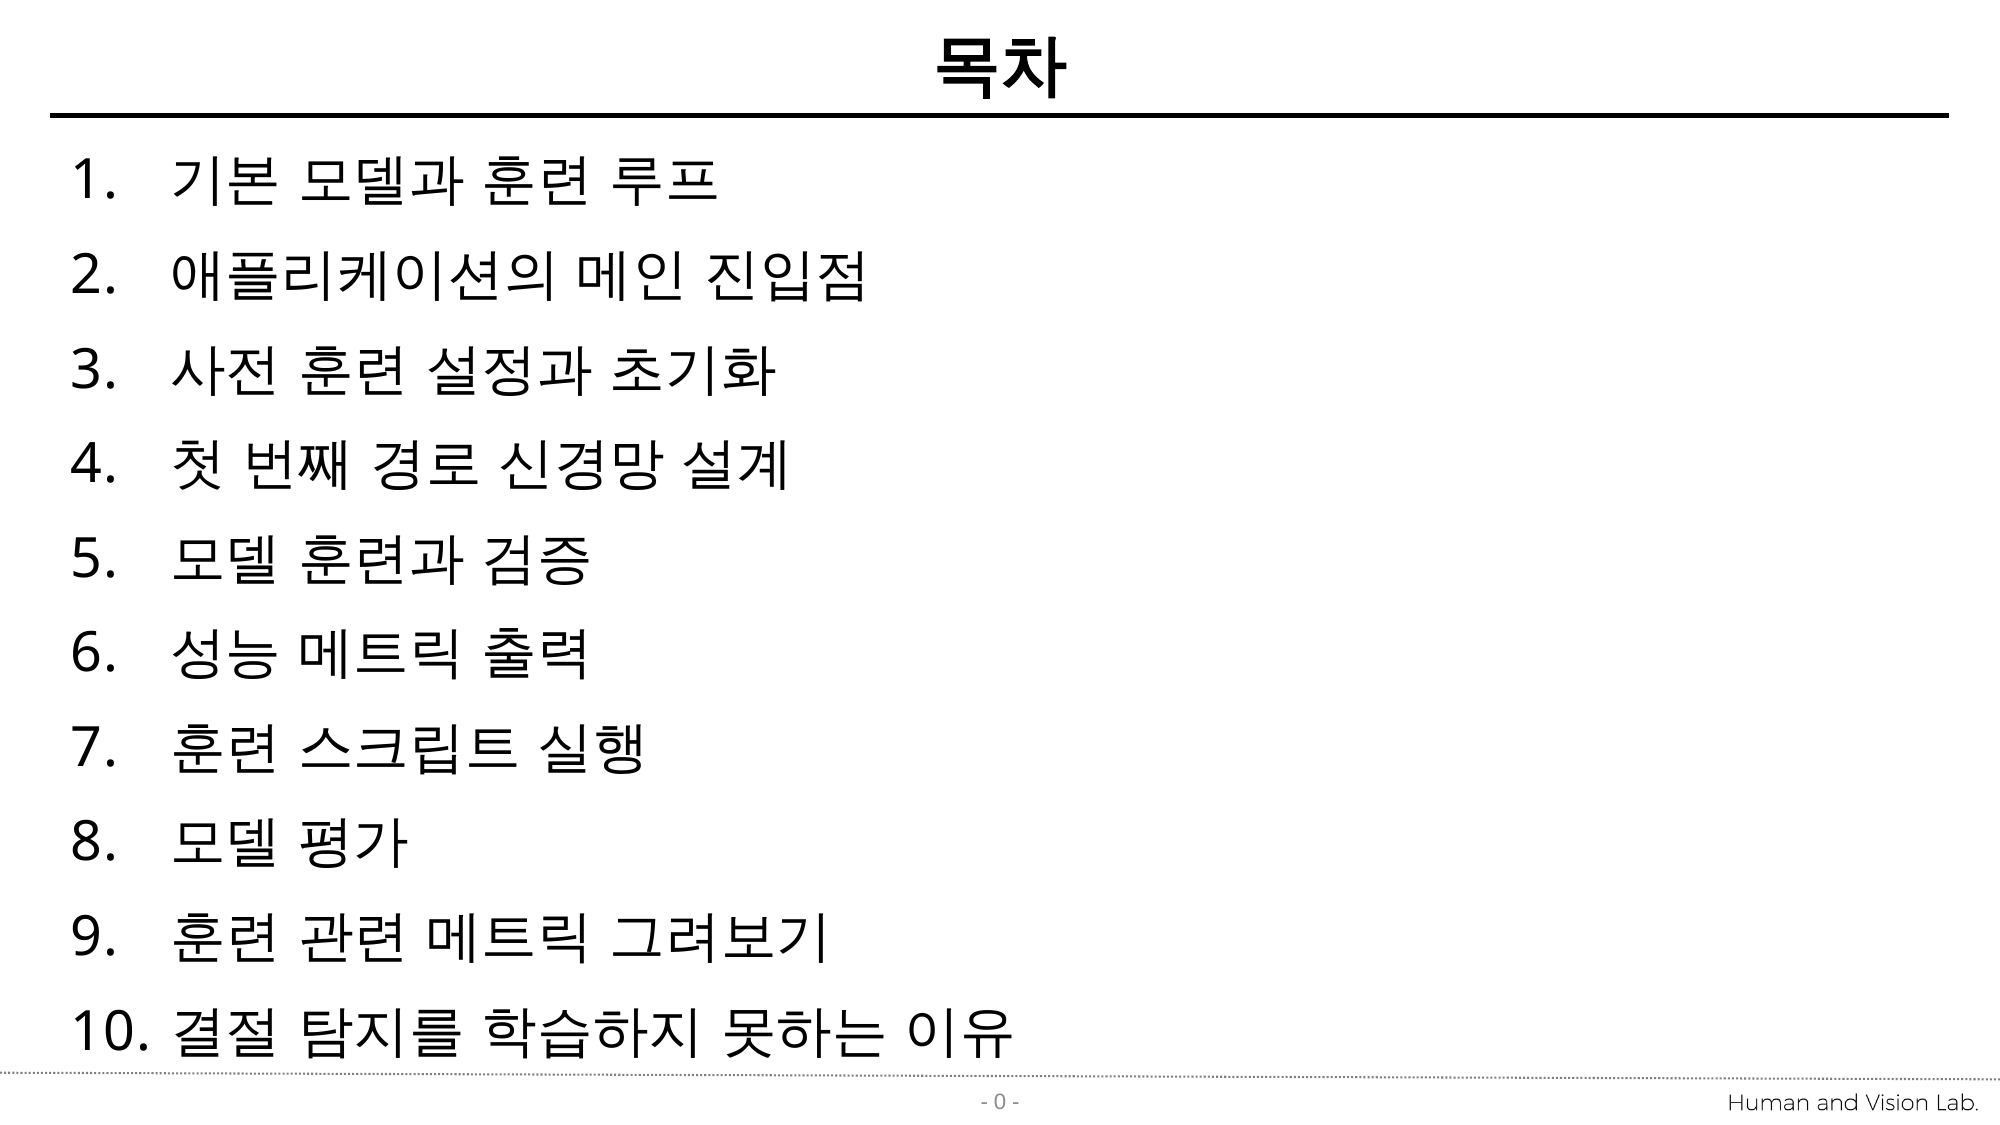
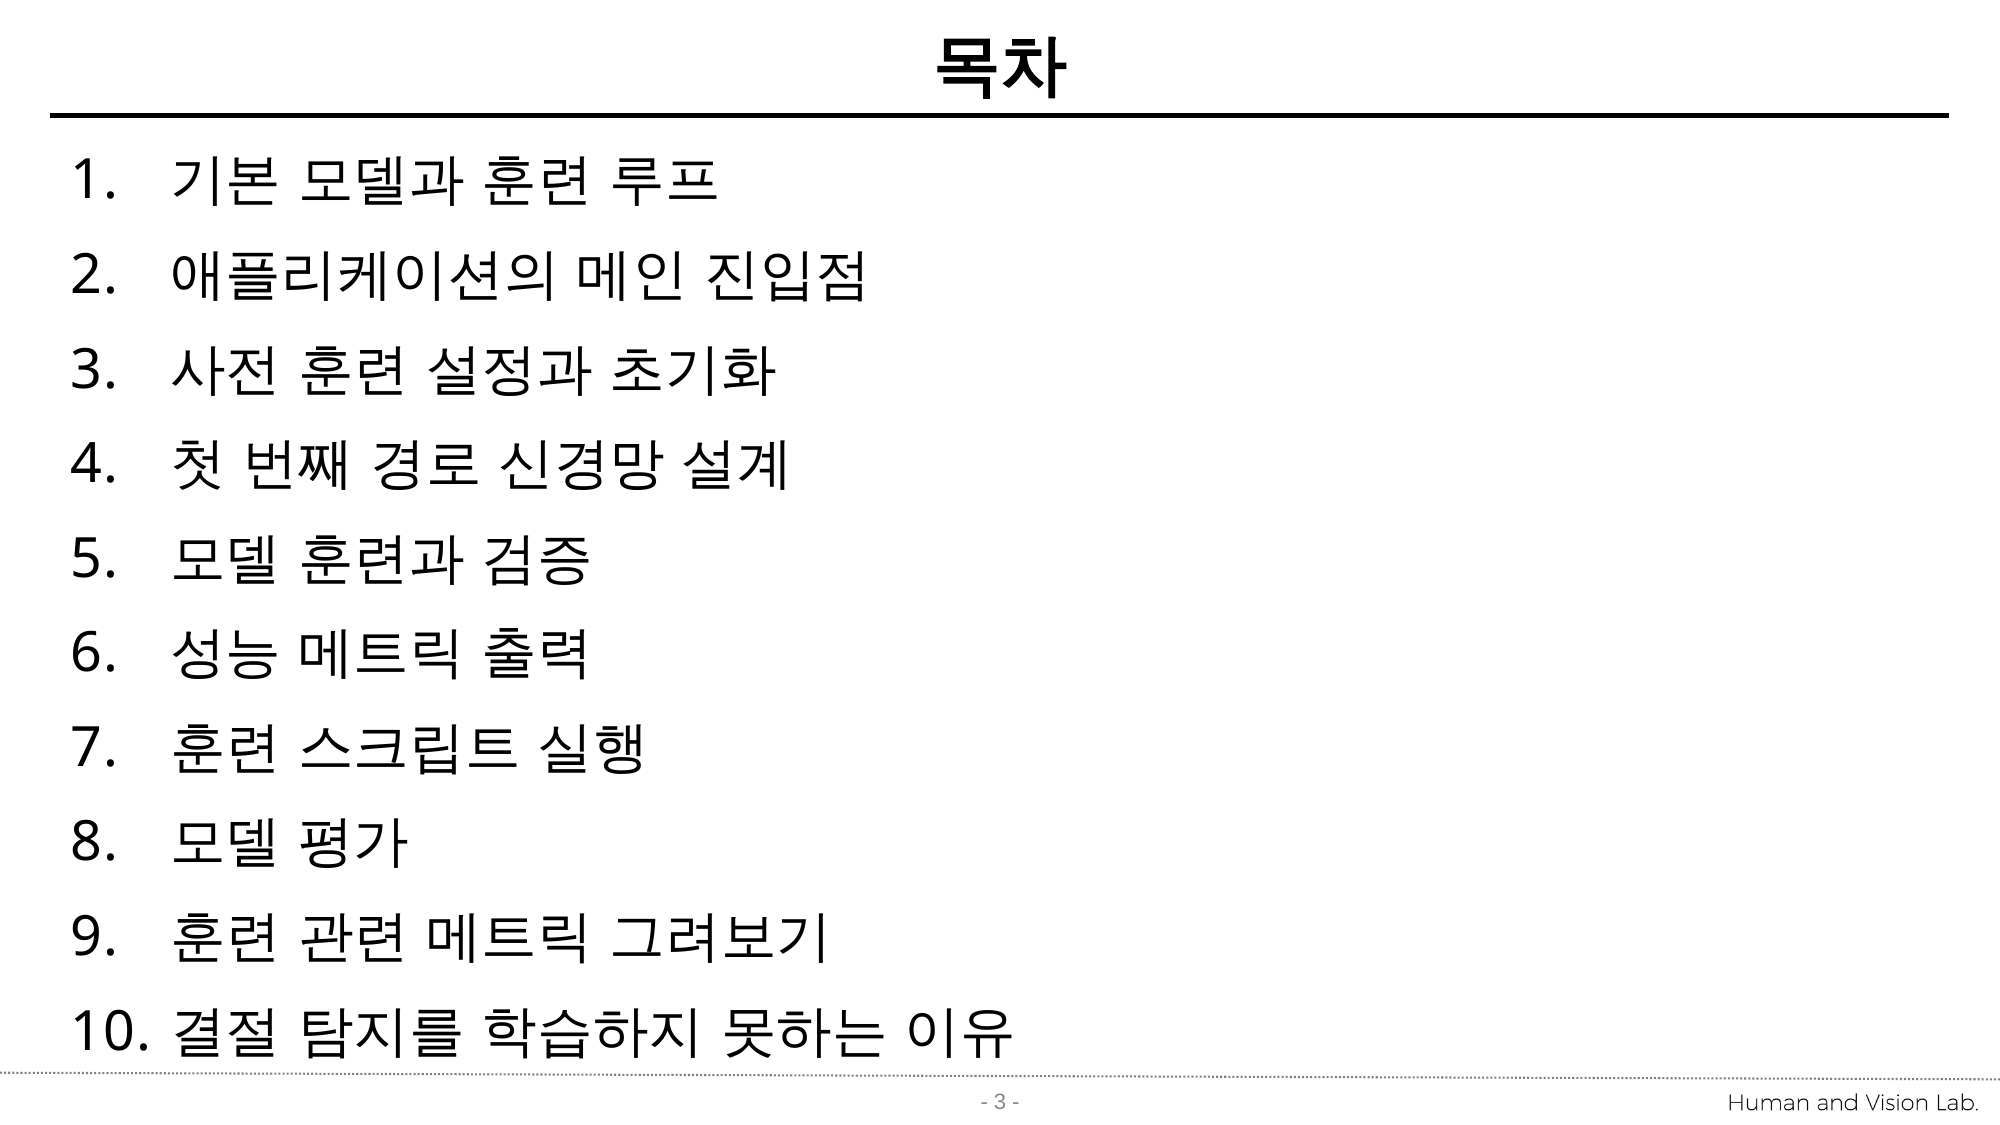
0 at (1000, 1103): 0 -> 3
